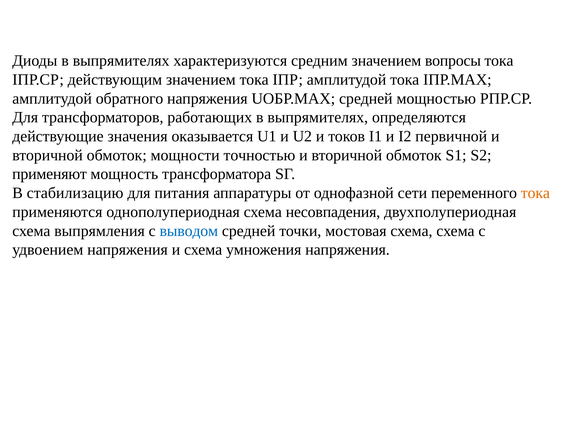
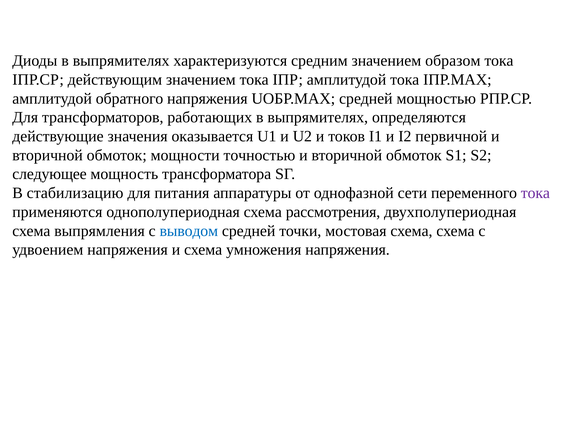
вопросы: вопросы -> образом
применяют: применяют -> следующее
тока at (535, 193) colour: orange -> purple
несовпадения: несовпадения -> рассмотрения
